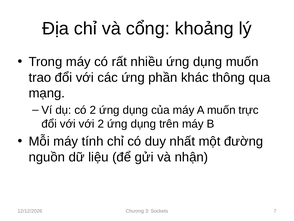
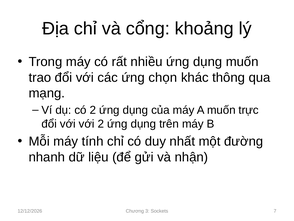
phần: phần -> chọn
nguồn: nguồn -> nhanh
